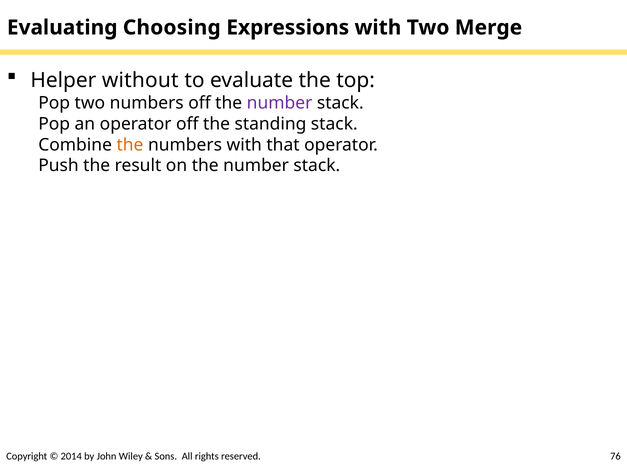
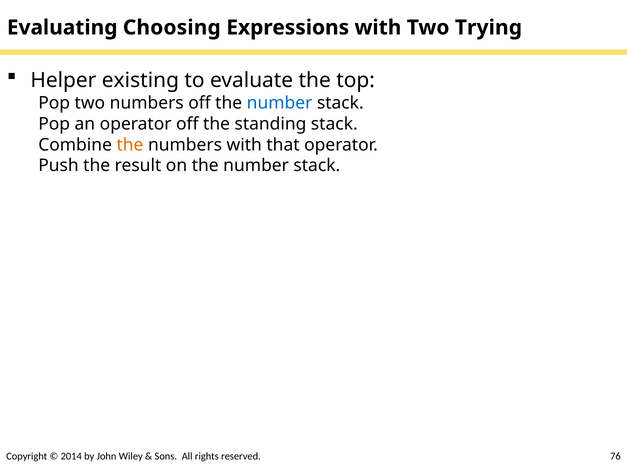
Merge: Merge -> Trying
without: without -> existing
number at (280, 103) colour: purple -> blue
